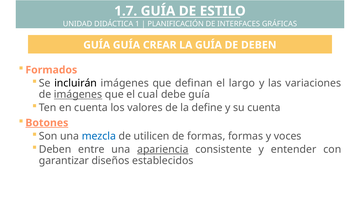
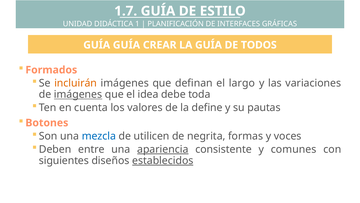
DE DEBEN: DEBEN -> TODOS
incluirán colour: black -> orange
cual: cual -> idea
debe guía: guía -> toda
su cuenta: cuenta -> pautas
Botones underline: present -> none
de formas: formas -> negrita
entender: entender -> comunes
garantizar: garantizar -> siguientes
establecidos underline: none -> present
